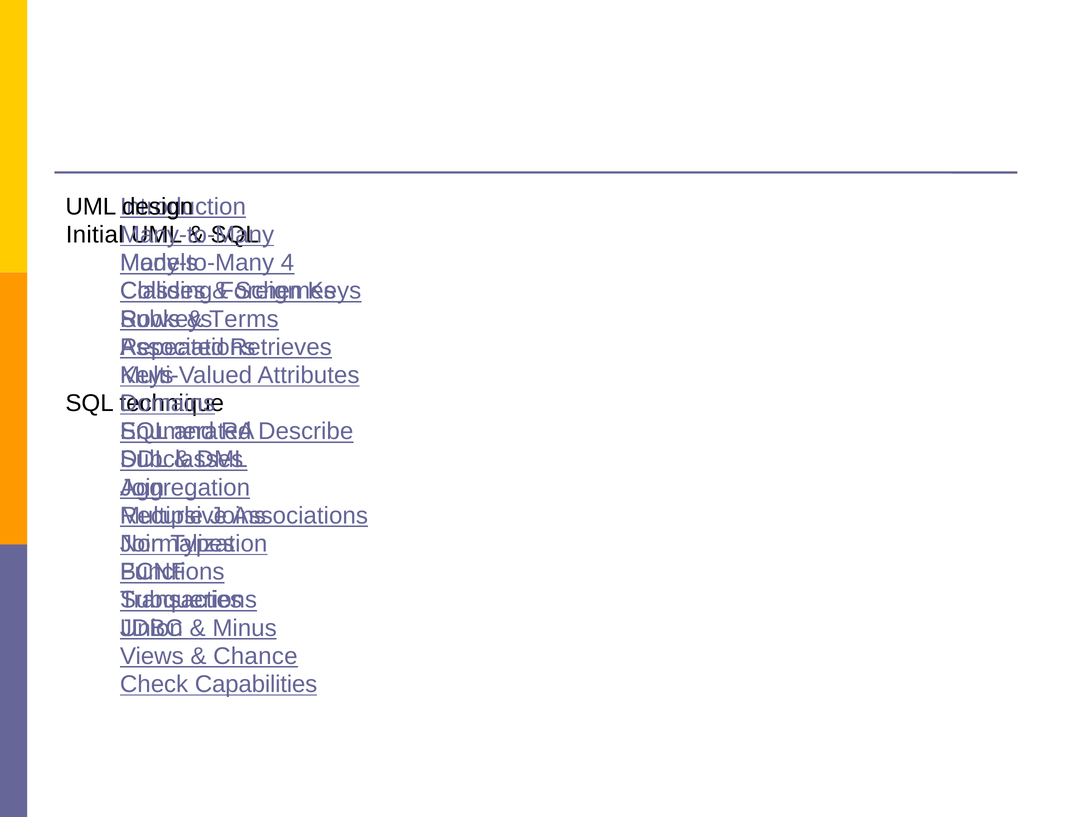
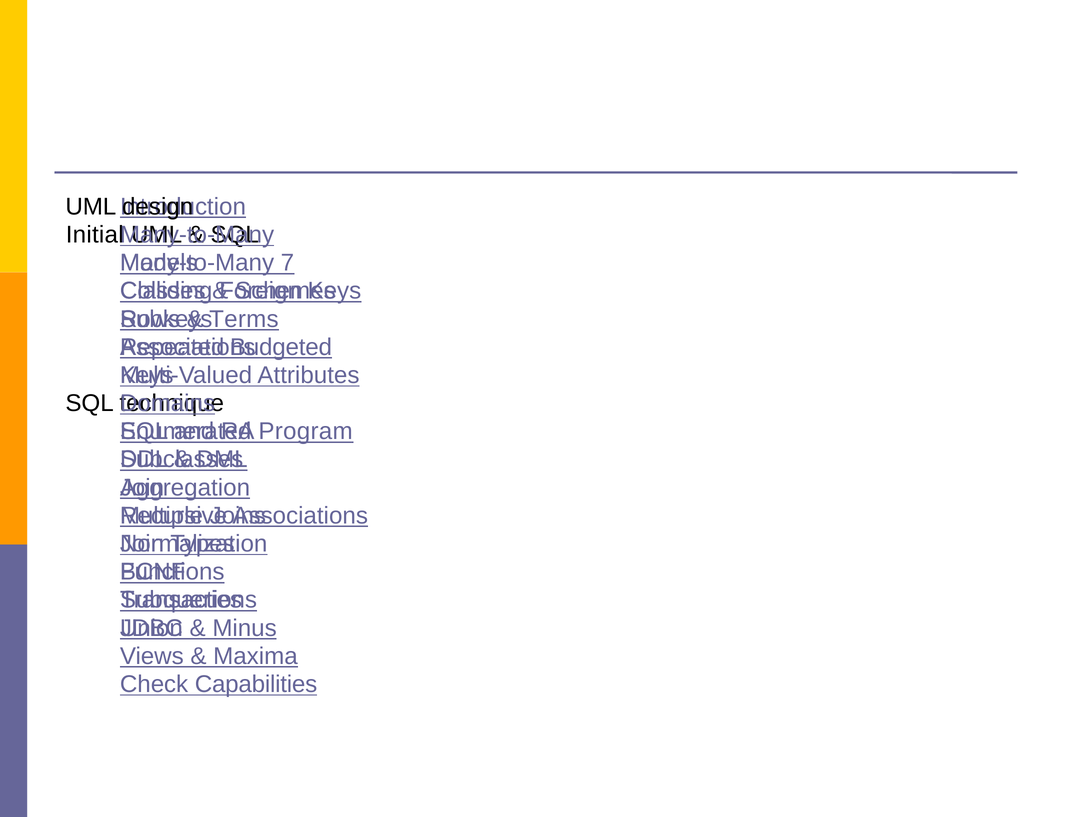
4: 4 -> 7
Retrieves: Retrieves -> Budgeted
Describe: Describe -> Program
Chance: Chance -> Maxima
